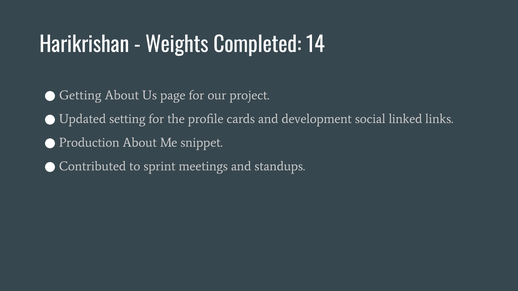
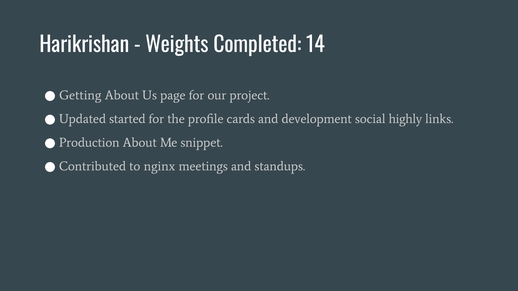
setting: setting -> started
linked: linked -> highly
sprint: sprint -> nginx
